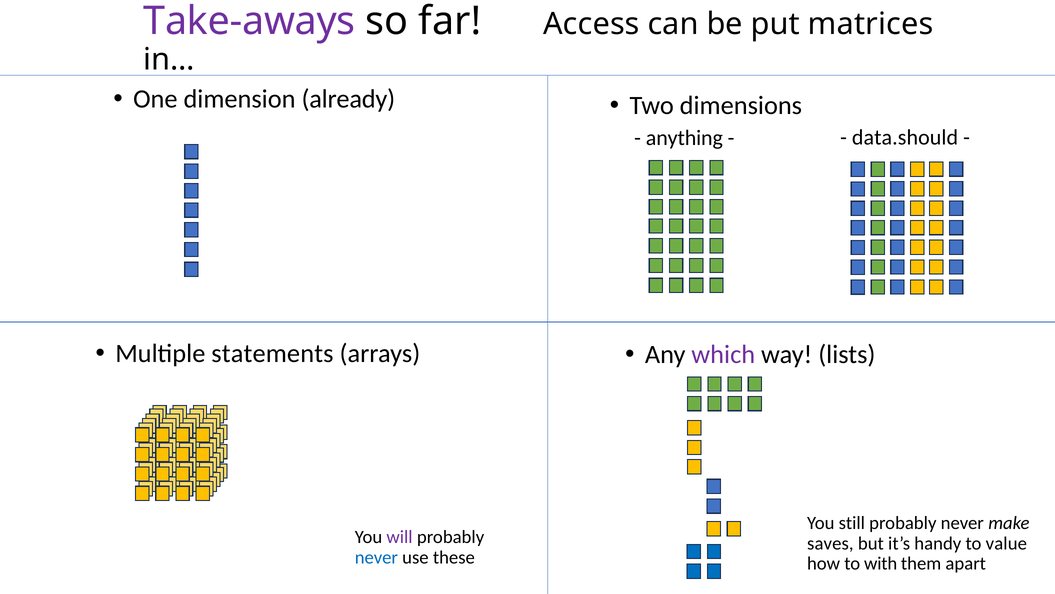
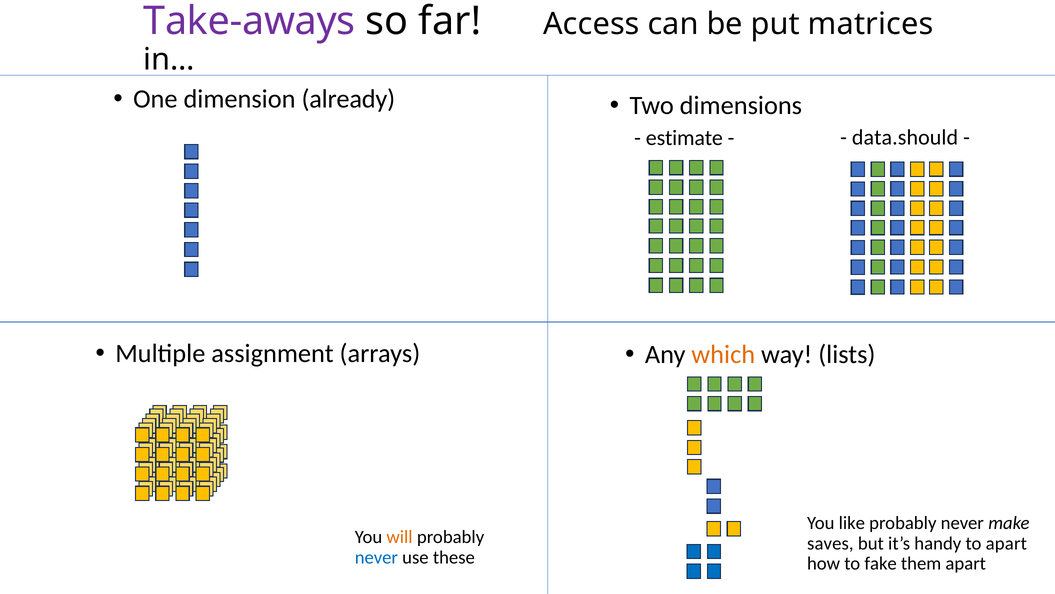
anything: anything -> estimate
statements: statements -> assignment
which colour: purple -> orange
still: still -> like
will colour: purple -> orange
to value: value -> apart
with: with -> fake
